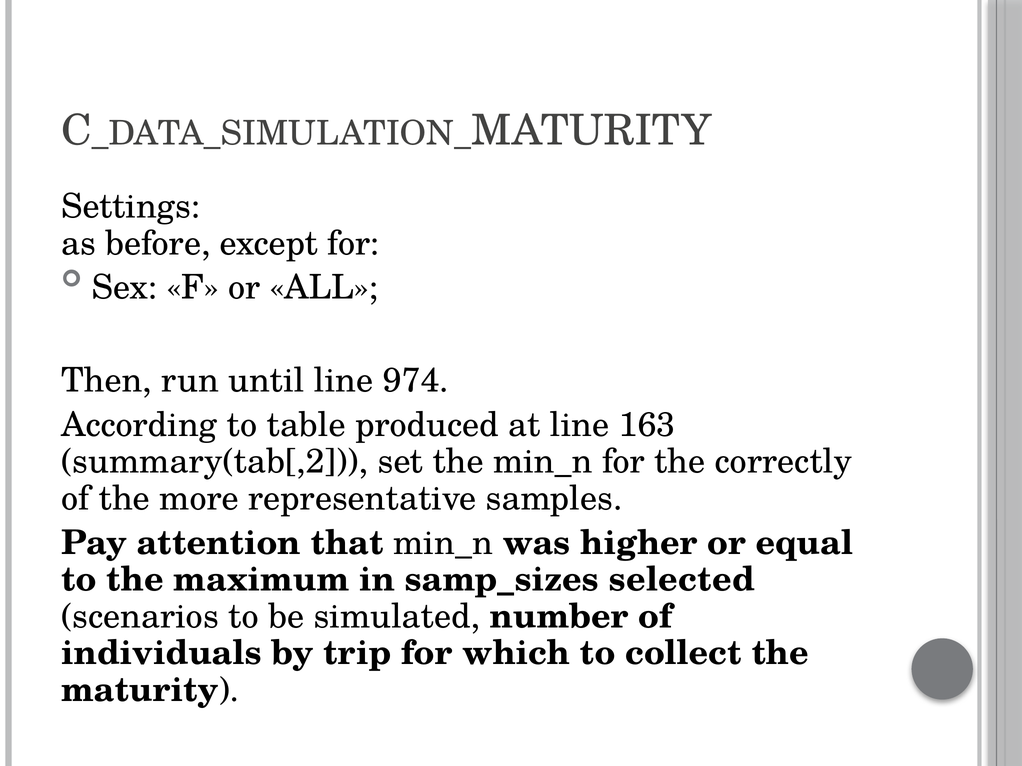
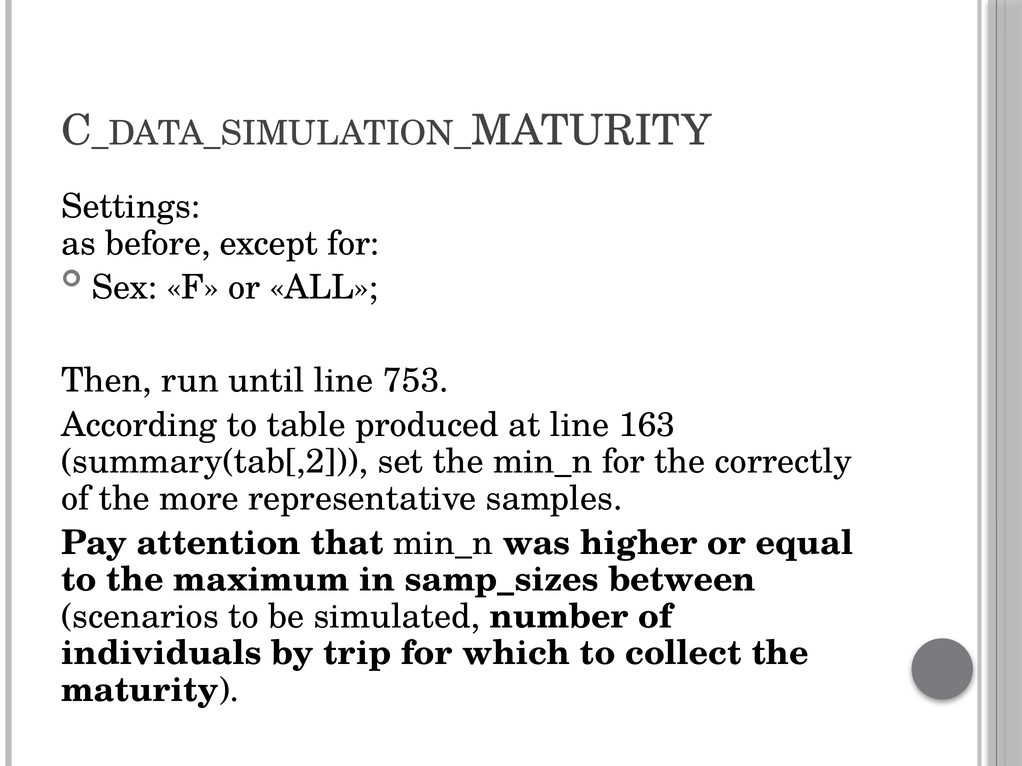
974: 974 -> 753
selected: selected -> between
